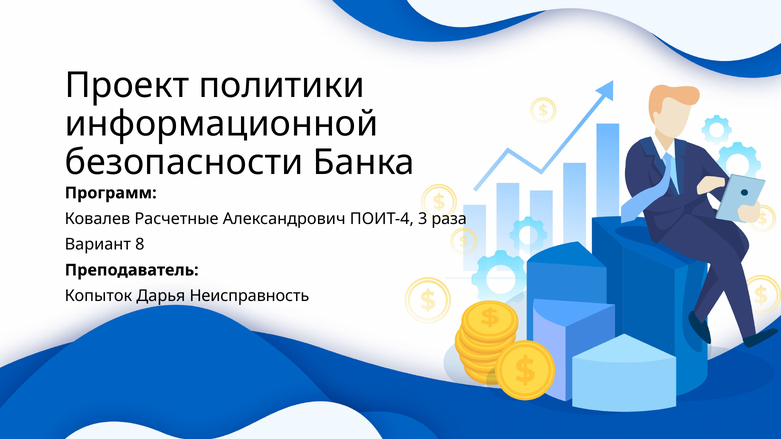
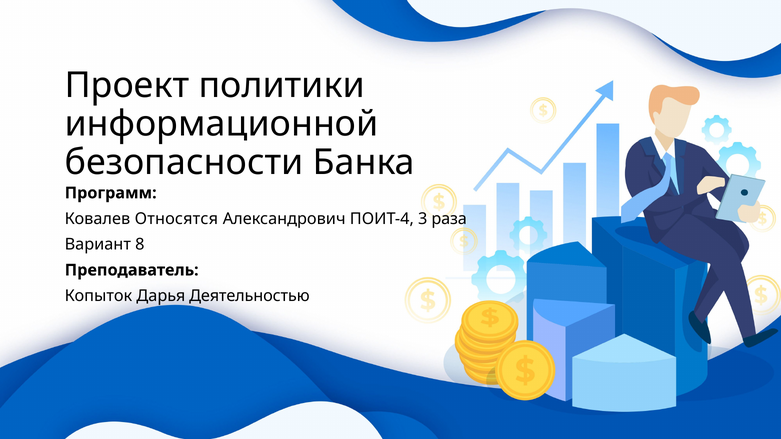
Расчетные: Расчетные -> Относятся
Неисправность: Неисправность -> Деятельностью
